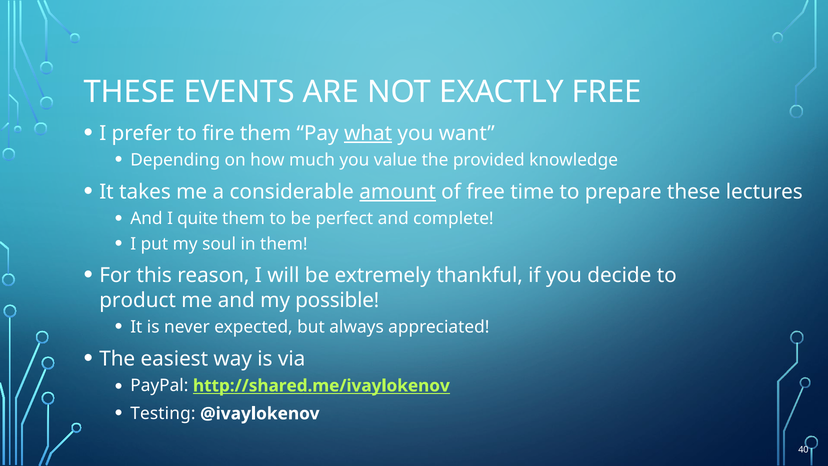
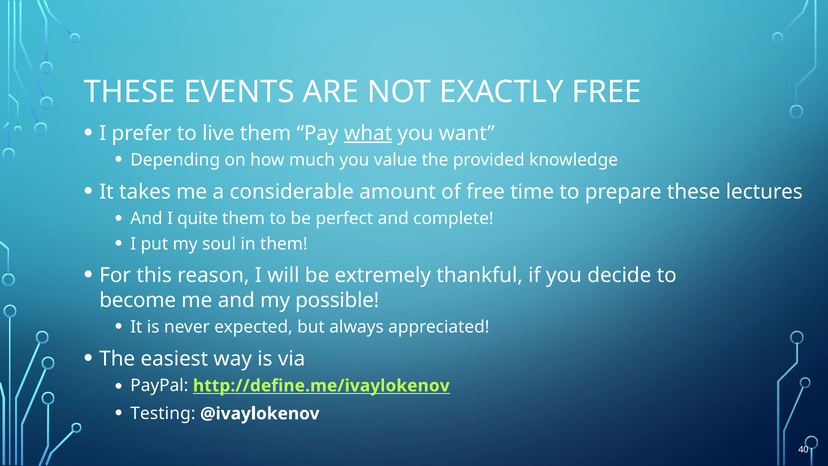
fire: fire -> live
amount underline: present -> none
product: product -> become
http://shared.me/ivaylokenov: http://shared.me/ivaylokenov -> http://define.me/ivaylokenov
